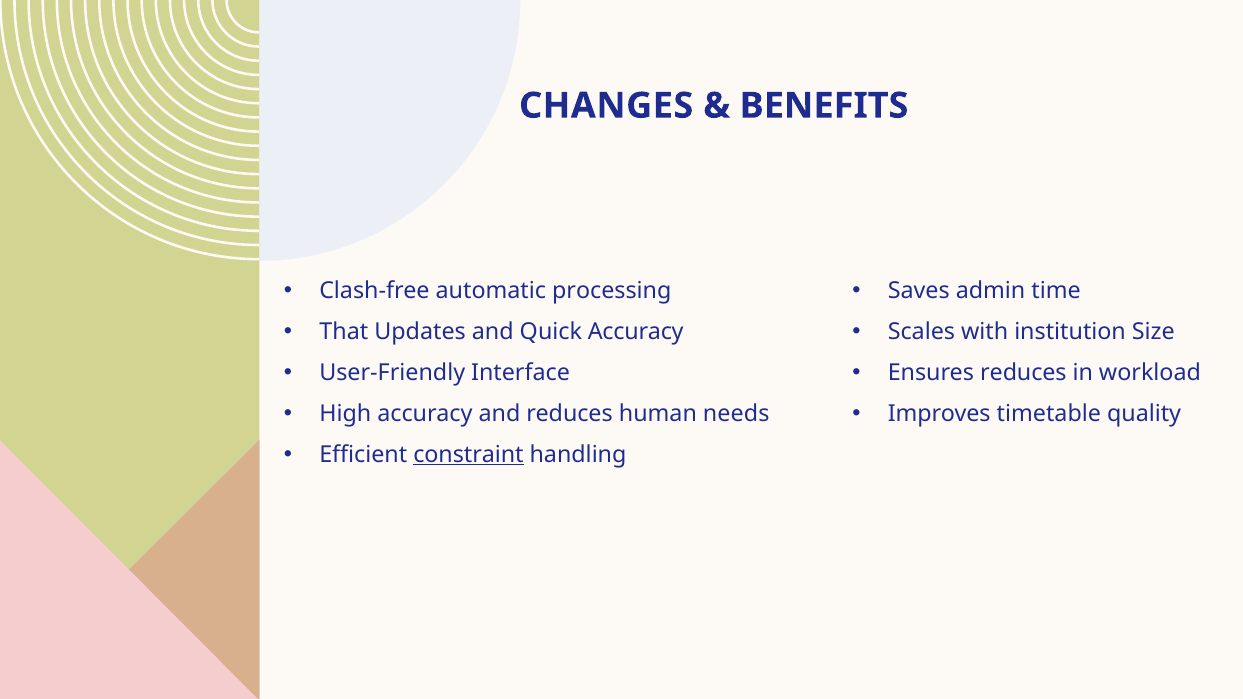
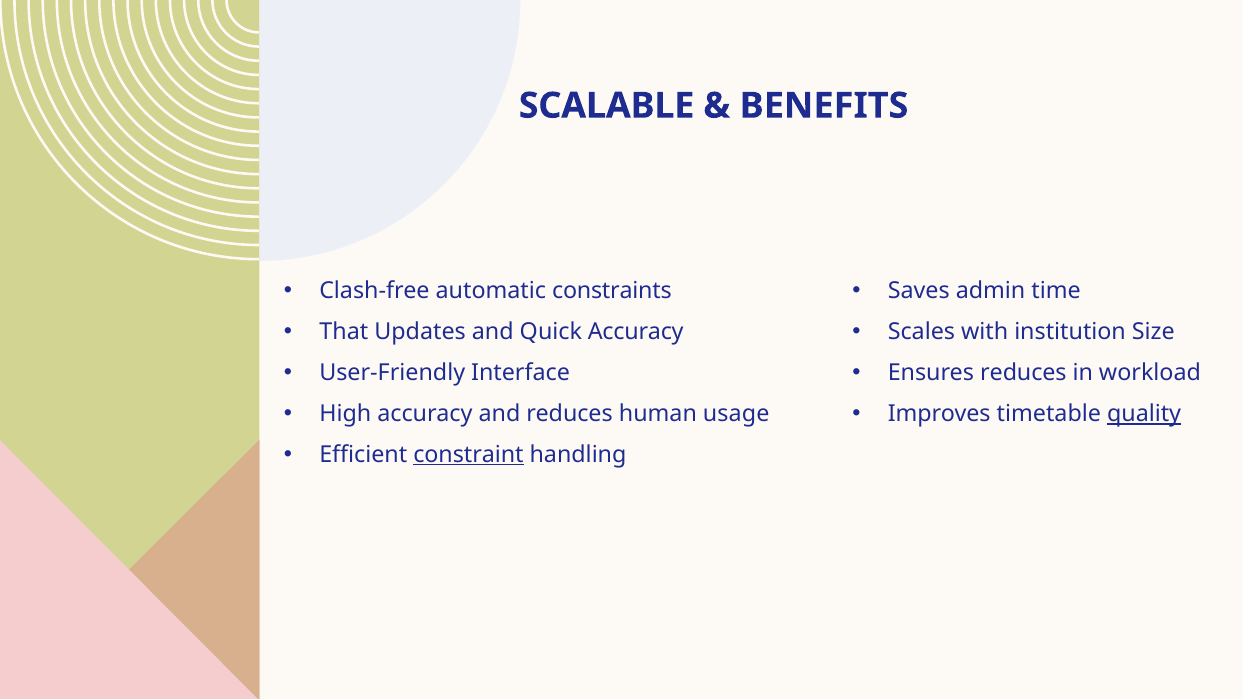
CHANGES: CHANGES -> SCALABLE
processing: processing -> constraints
quality underline: none -> present
needs: needs -> usage
